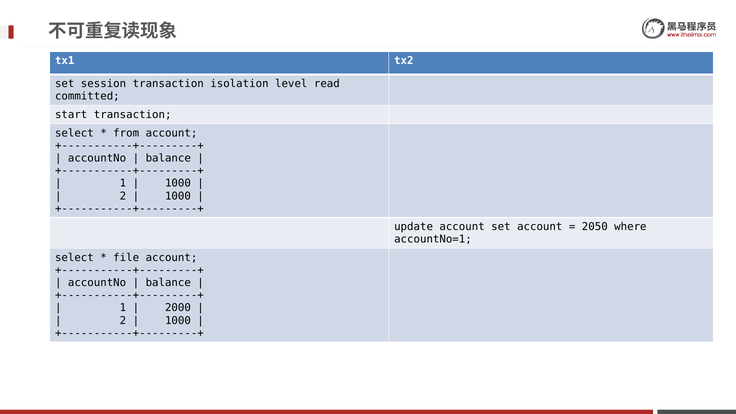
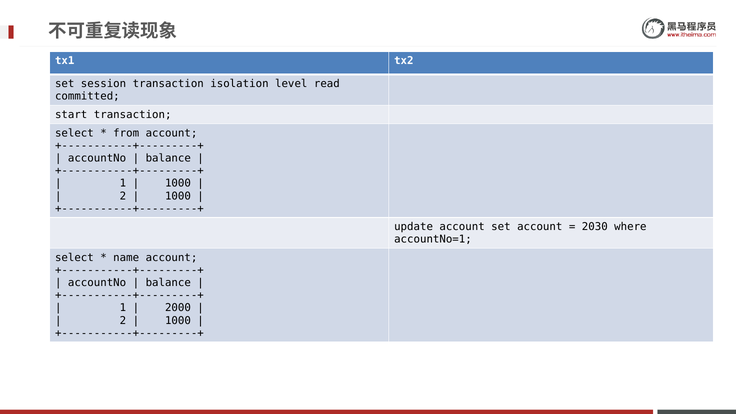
2050: 2050 -> 2030
file: file -> name
